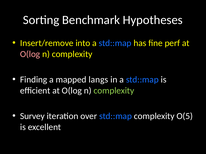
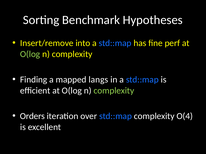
O(log at (30, 54) colour: pink -> light green
Survey: Survey -> Orders
O(5: O(5 -> O(4
